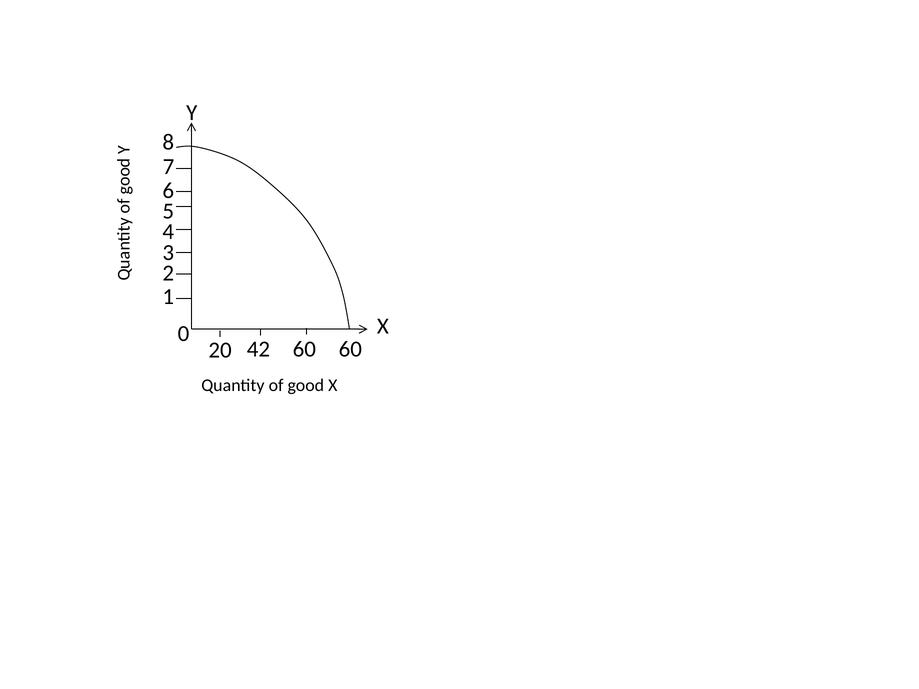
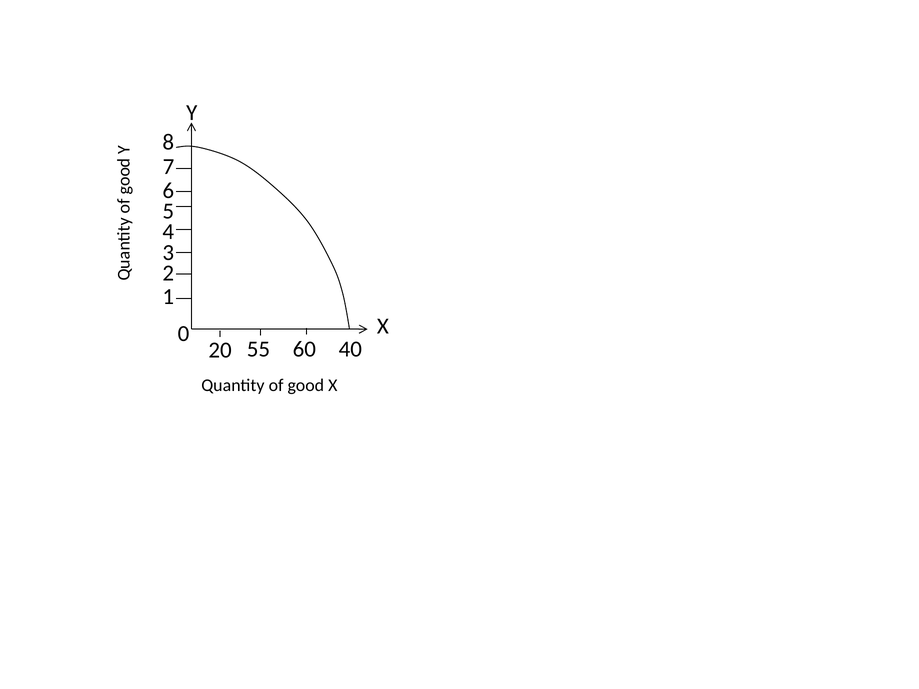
42: 42 -> 55
60 60: 60 -> 40
